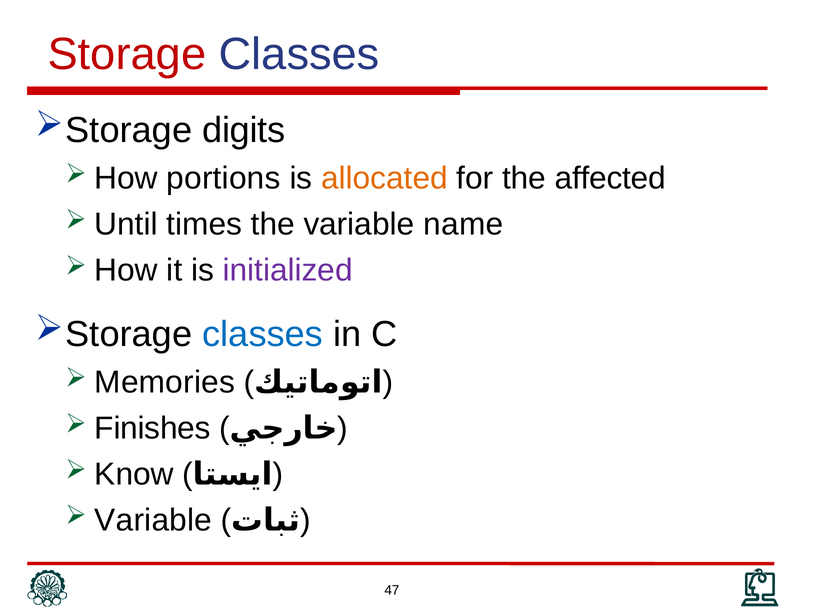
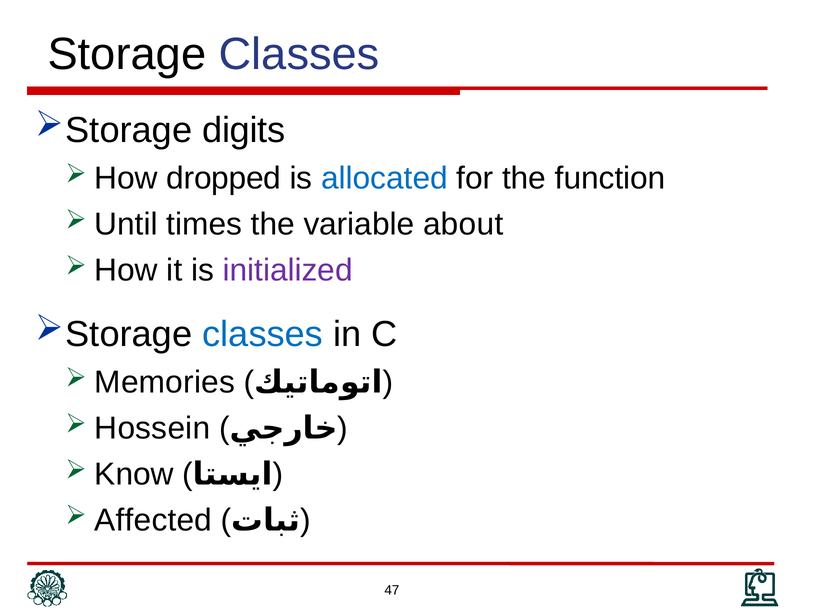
Storage colour: red -> black
portions: portions -> dropped
allocated colour: orange -> blue
affected: affected -> function
name: name -> about
Finishes: Finishes -> Hossein
Variable at (153, 521): Variable -> Affected
